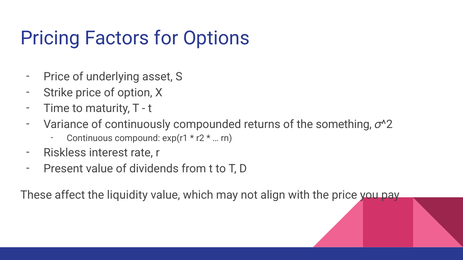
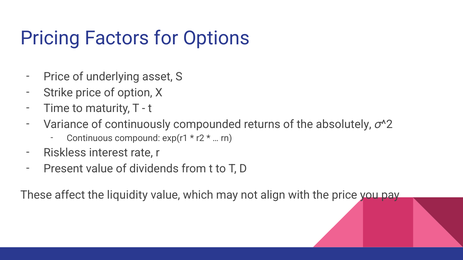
something: something -> absolutely
